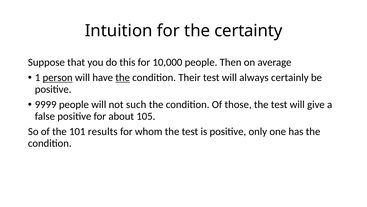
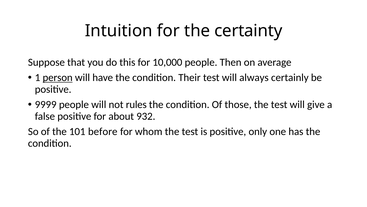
the at (123, 77) underline: present -> none
such: such -> rules
105: 105 -> 932
results: results -> before
